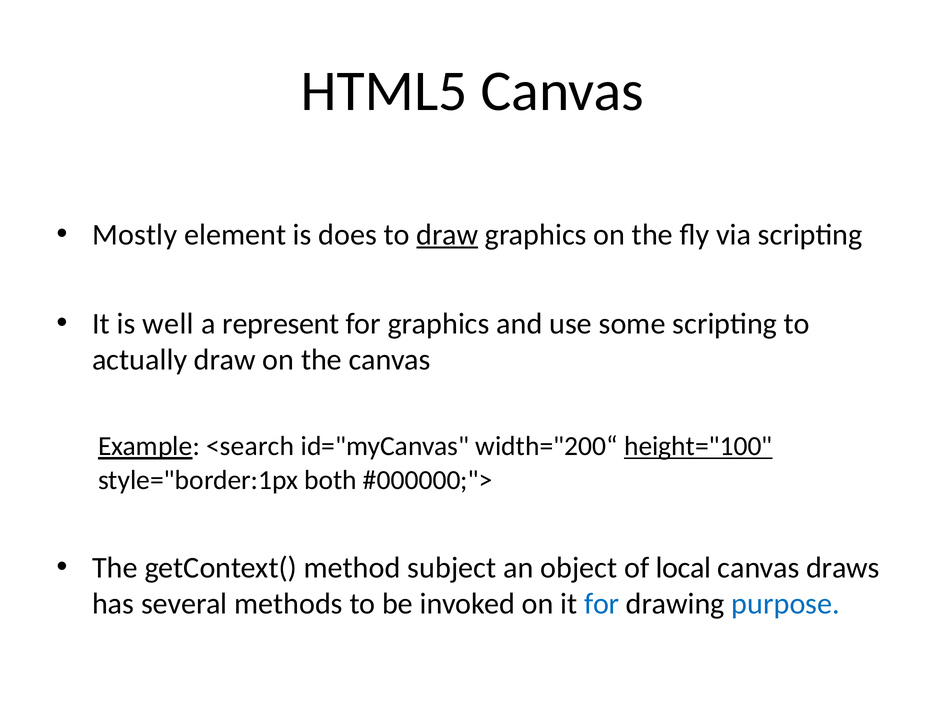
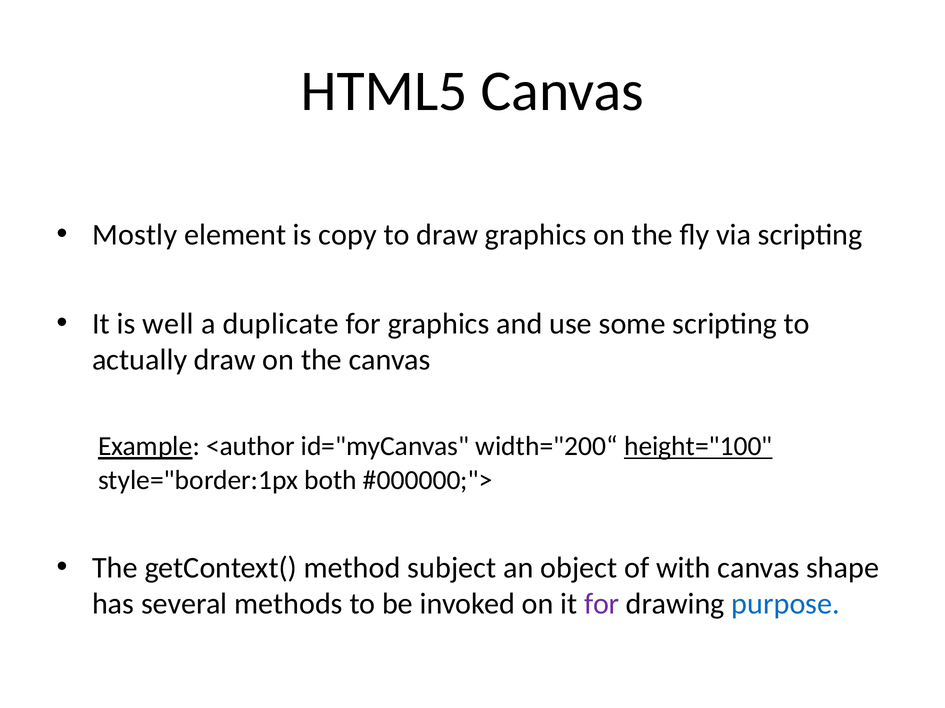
does: does -> copy
draw at (447, 235) underline: present -> none
represent: represent -> duplicate
<search: <search -> <author
local: local -> with
draws: draws -> shape
for at (602, 605) colour: blue -> purple
